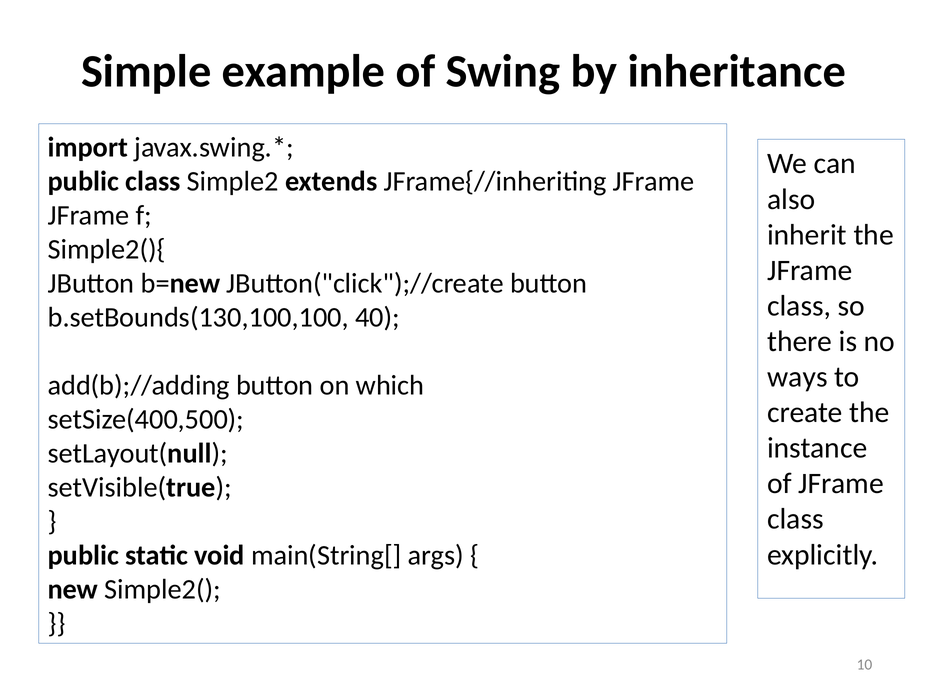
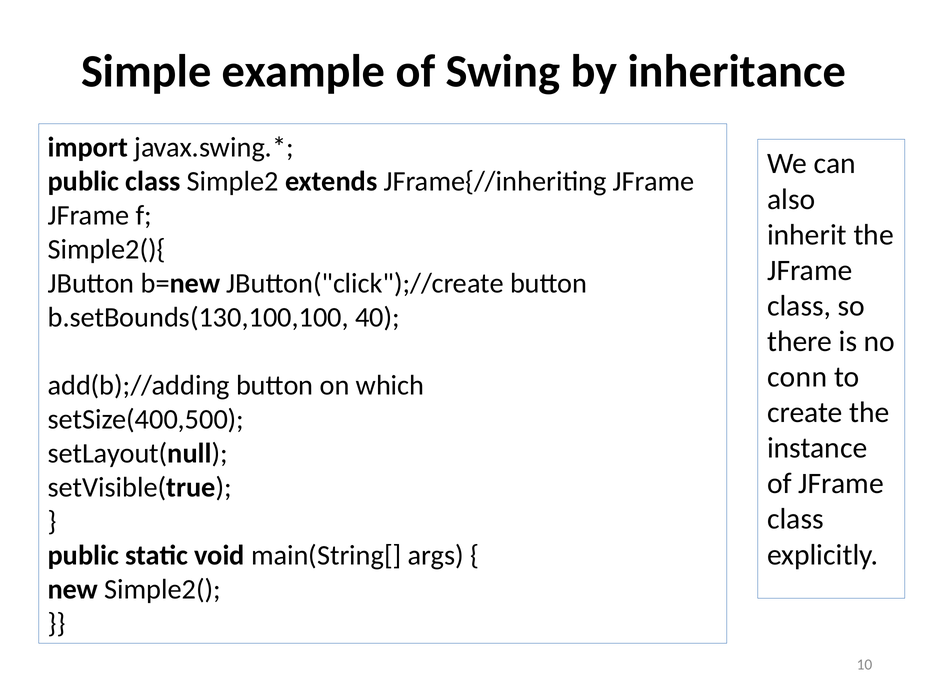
ways: ways -> conn
